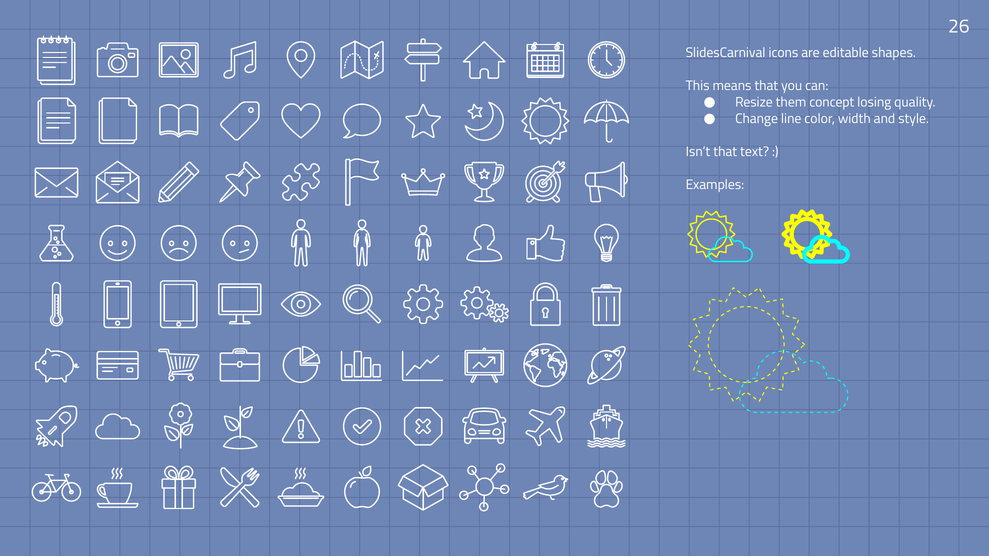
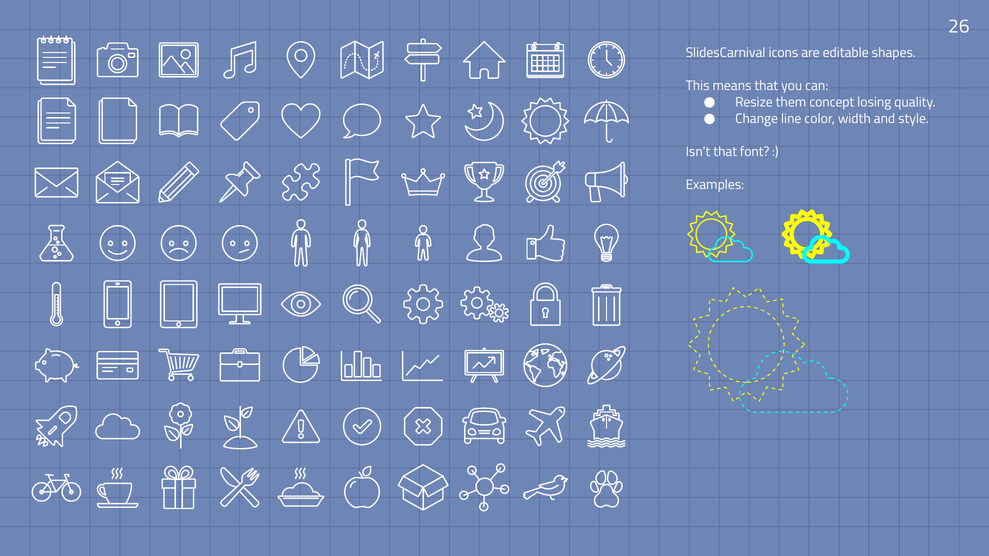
text: text -> font
